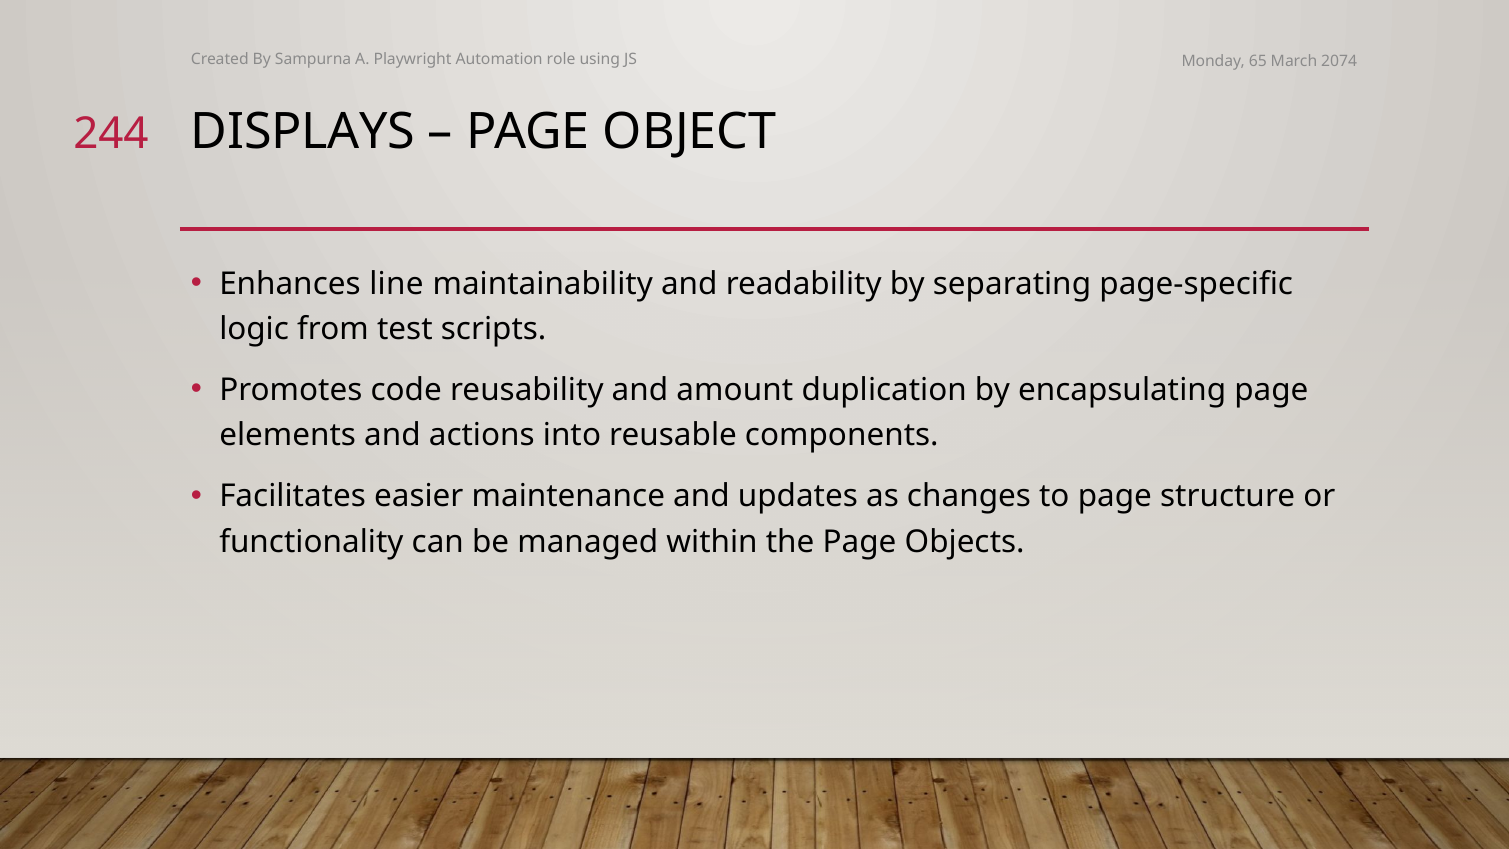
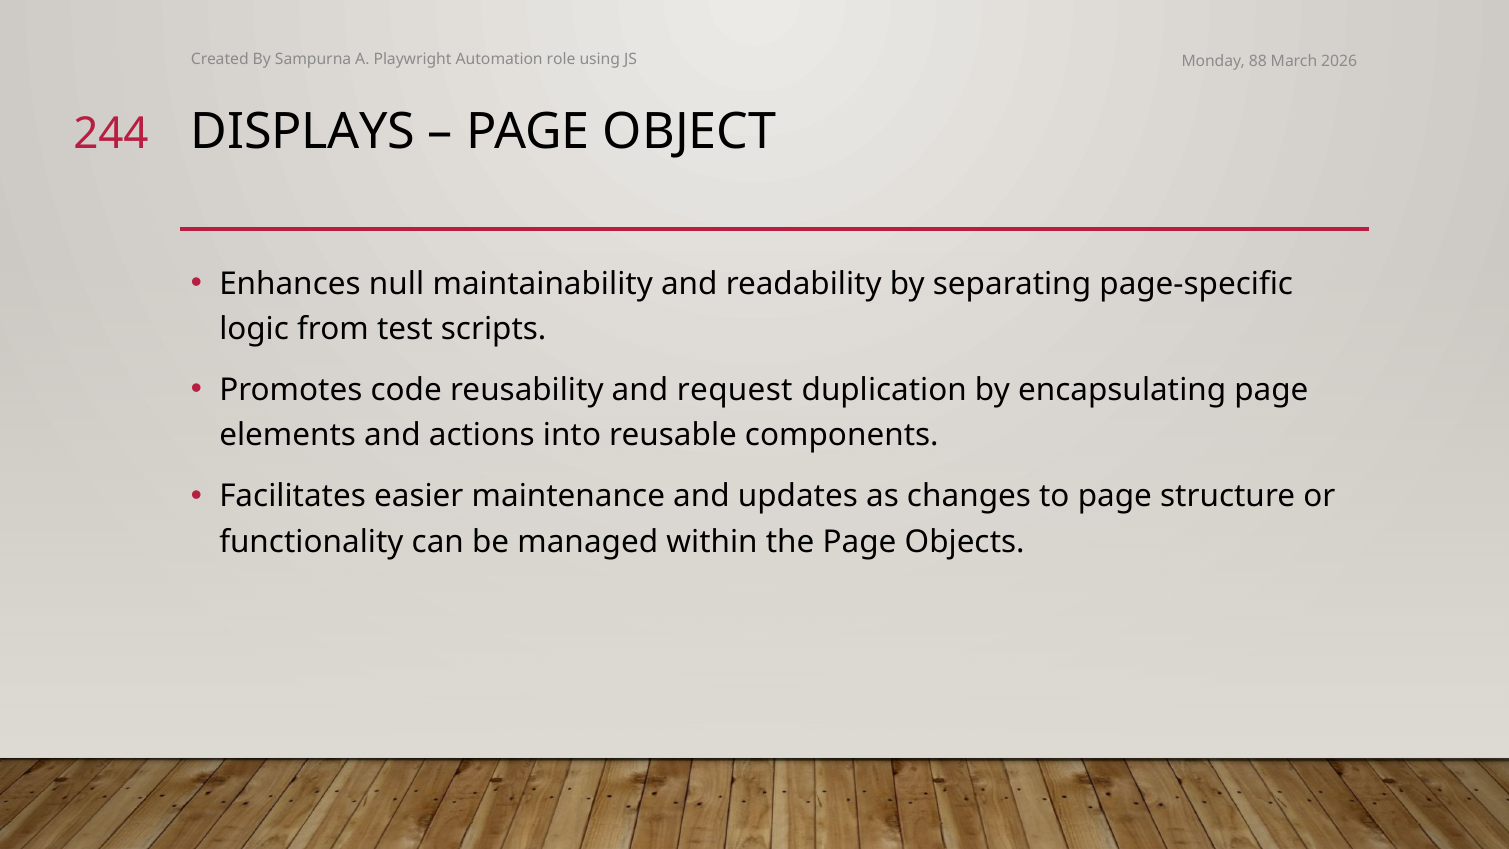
65: 65 -> 88
2074: 2074 -> 2026
line: line -> null
amount: amount -> request
